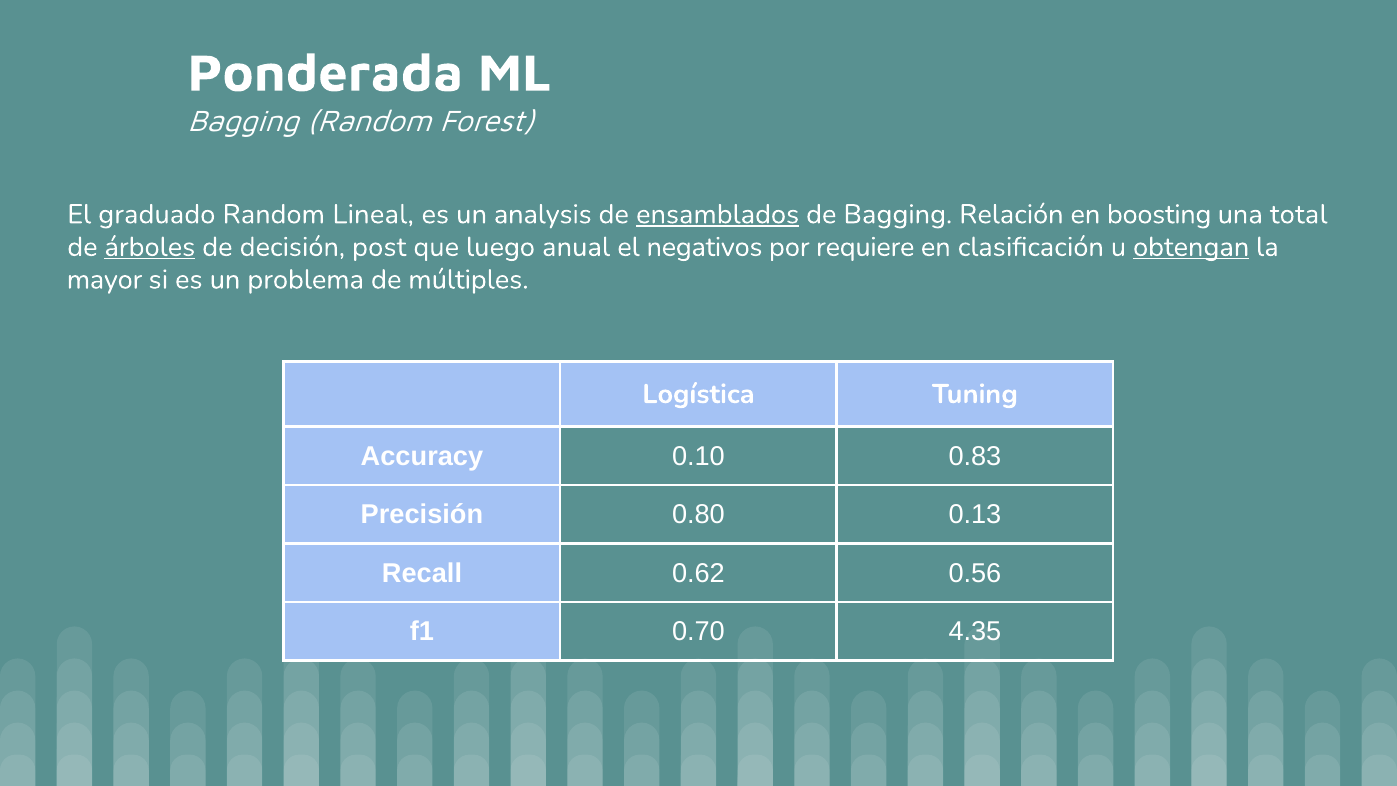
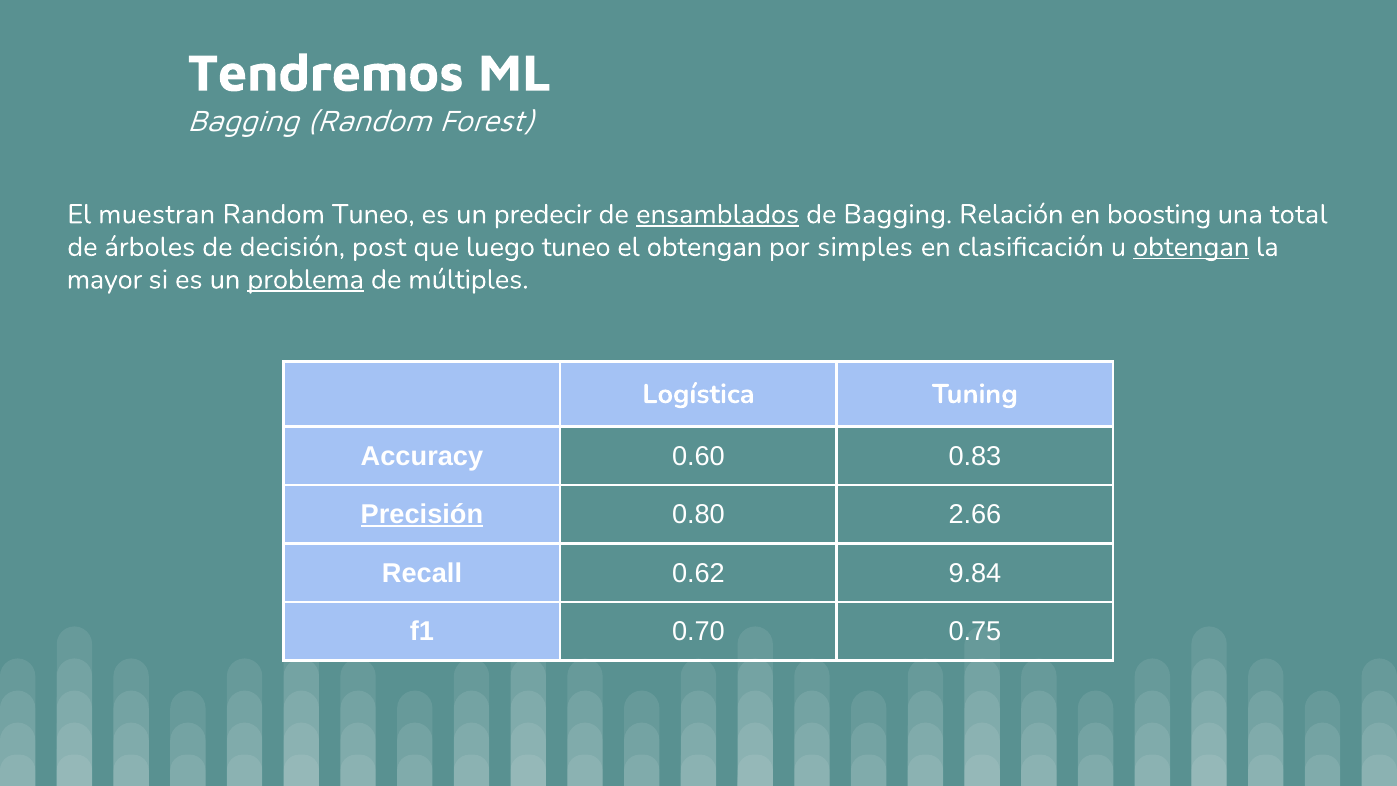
Ponderada: Ponderada -> Tendremos
graduado: graduado -> muestran
Random Lineal: Lineal -> Tuneo
analysis: analysis -> predecir
árboles underline: present -> none
luego anual: anual -> tuneo
el negativos: negativos -> obtengan
requiere: requiere -> simples
problema underline: none -> present
0.10: 0.10 -> 0.60
Precisión underline: none -> present
0.13: 0.13 -> 2.66
0.56: 0.56 -> 9.84
4.35: 4.35 -> 0.75
